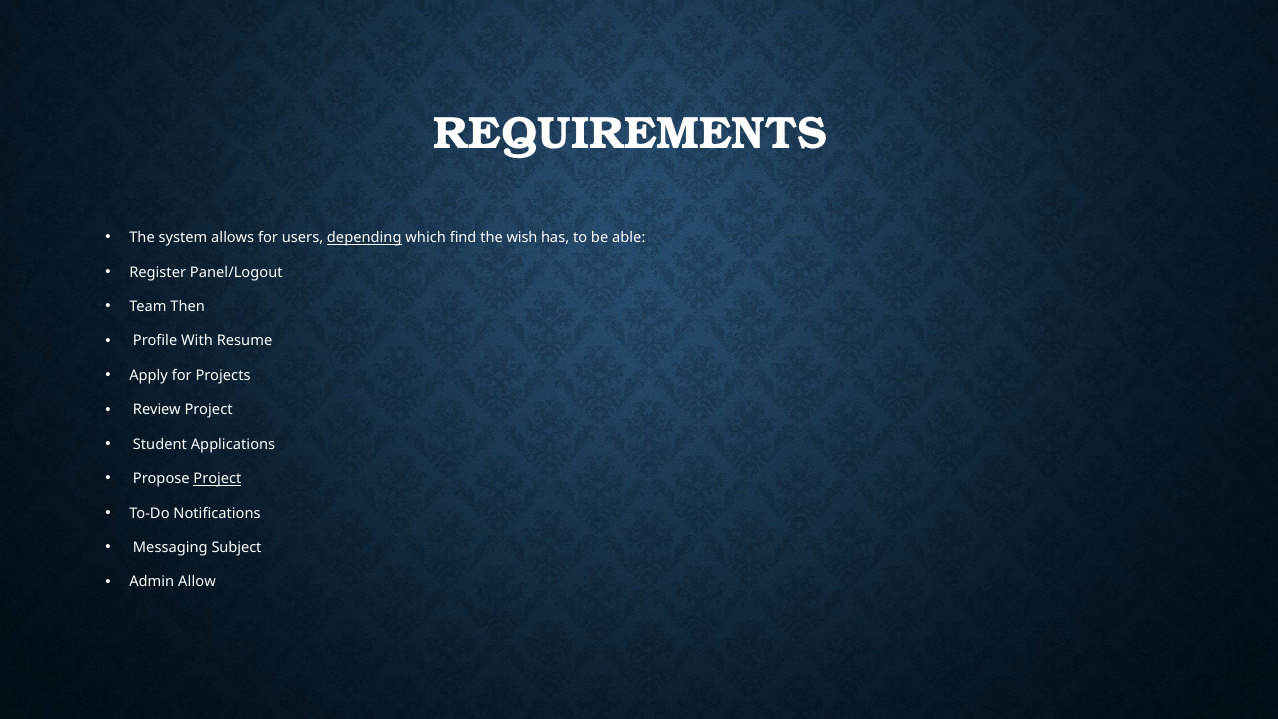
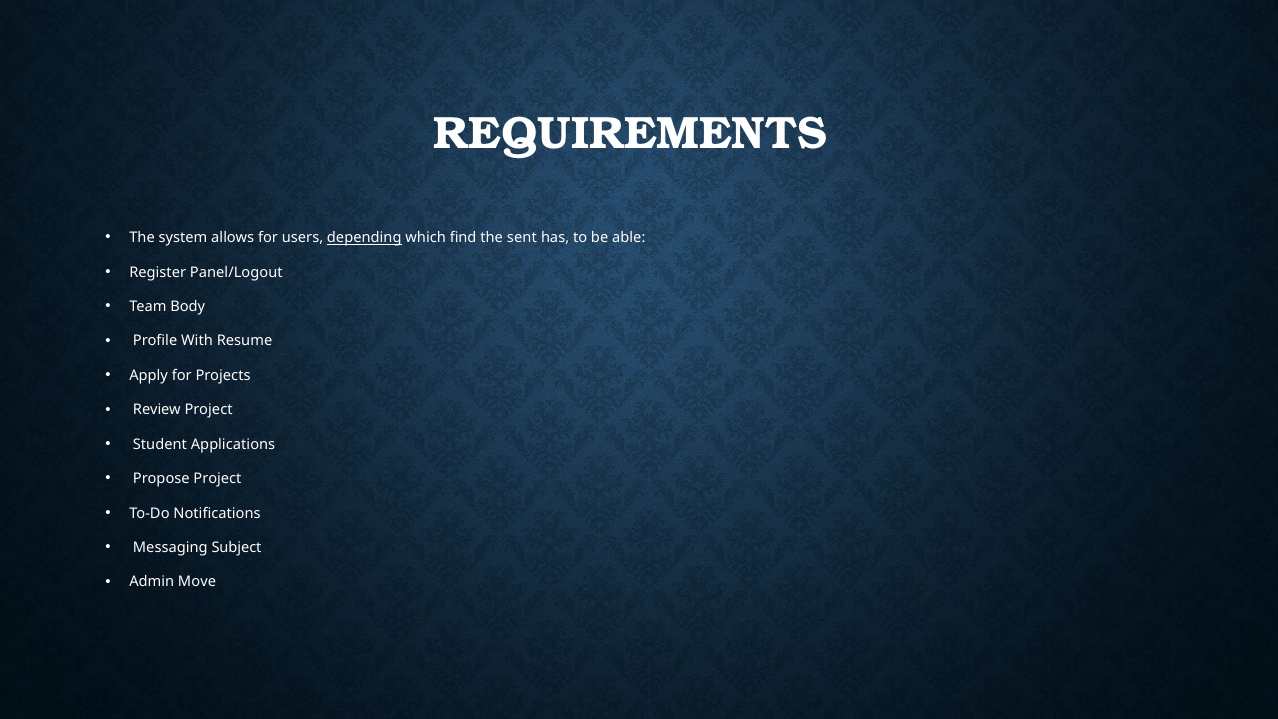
wish: wish -> sent
Then: Then -> Body
Project at (217, 479) underline: present -> none
Allow: Allow -> Move
